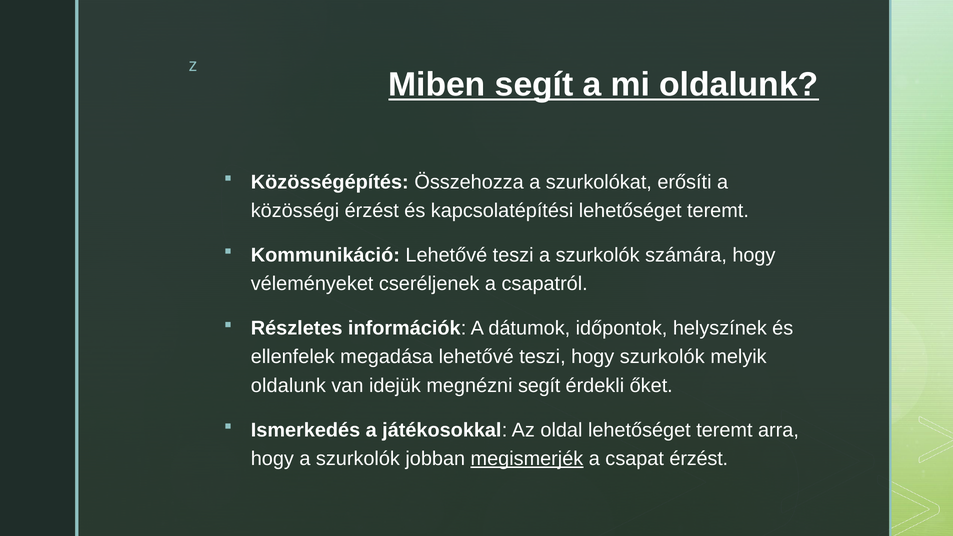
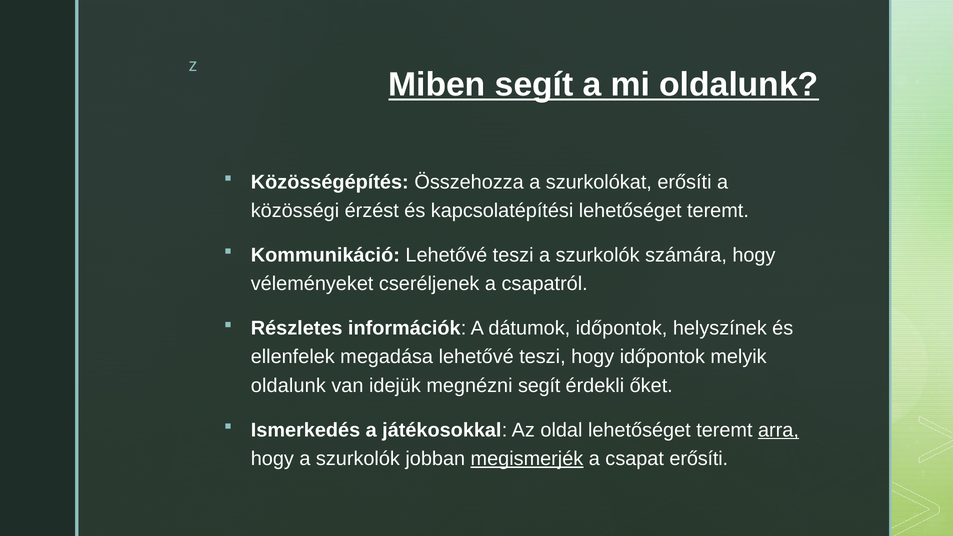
hogy szurkolók: szurkolók -> időpontok
arra underline: none -> present
csapat érzést: érzést -> erősíti
